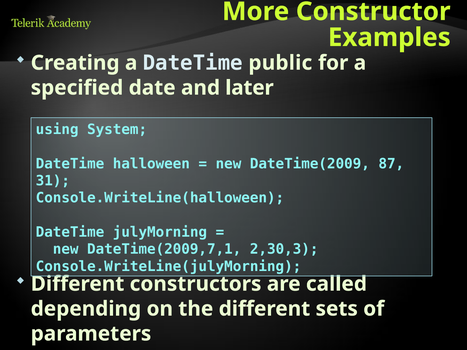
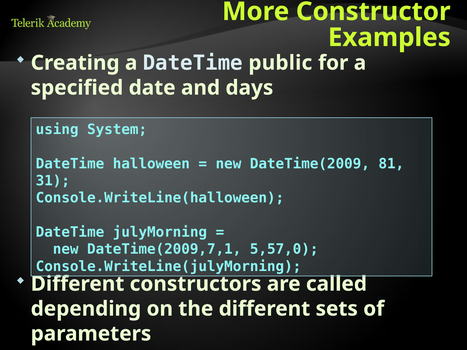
later: later -> days
87: 87 -> 81
2,30,3: 2,30,3 -> 5,57,0
